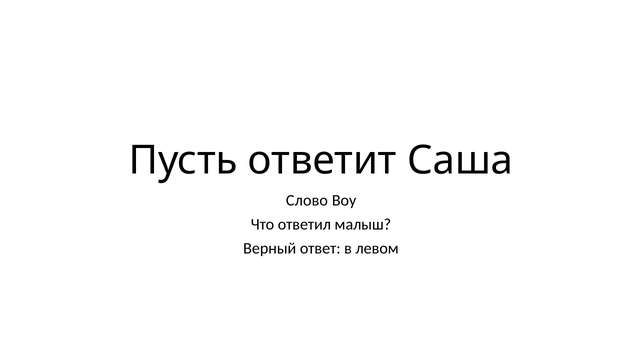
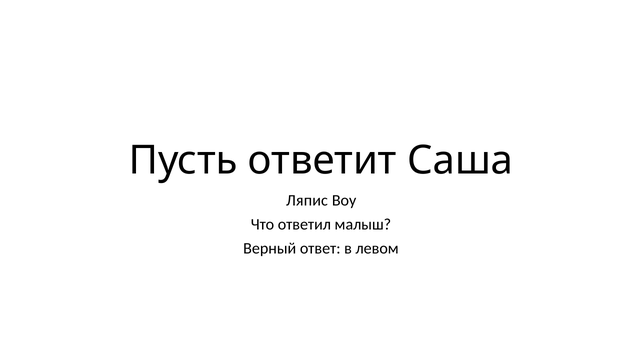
Слово: Слово -> Ляпис
